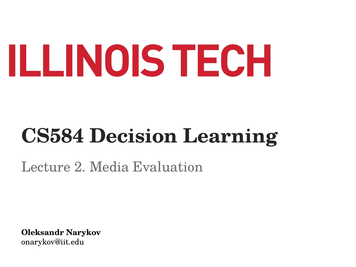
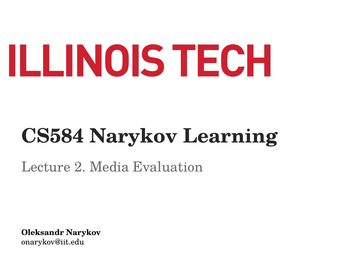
CS584 Decision: Decision -> Narykov
